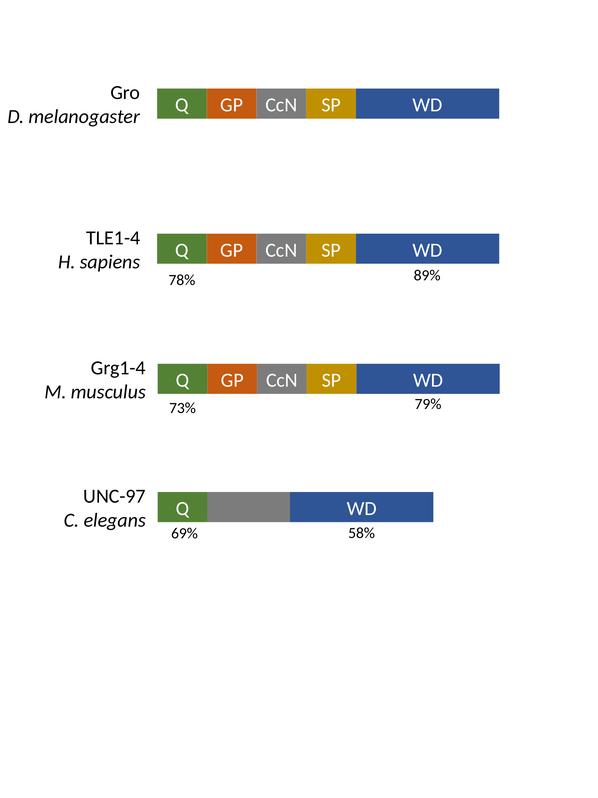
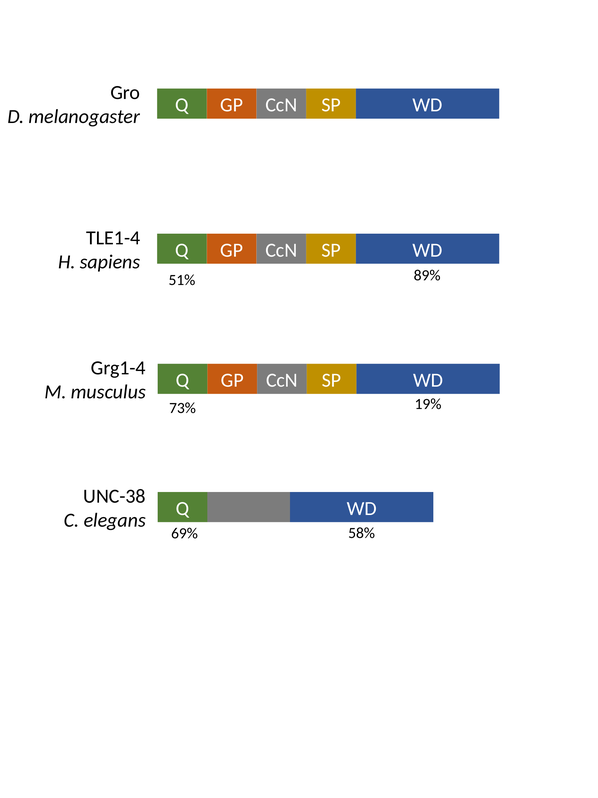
78%: 78% -> 51%
79%: 79% -> 19%
UNC-97: UNC-97 -> UNC-38
